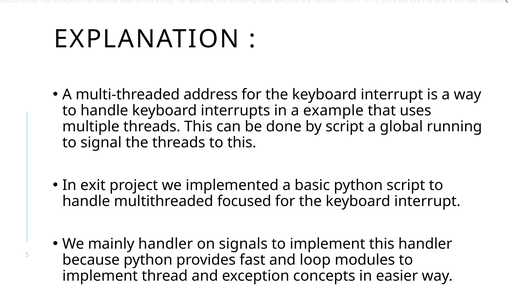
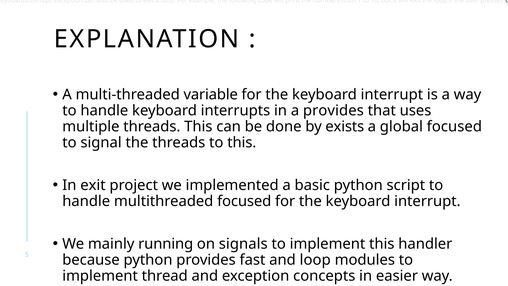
address: address -> variable
a example: example -> provides
by script: script -> exists
global running: running -> focused
mainly handler: handler -> running
